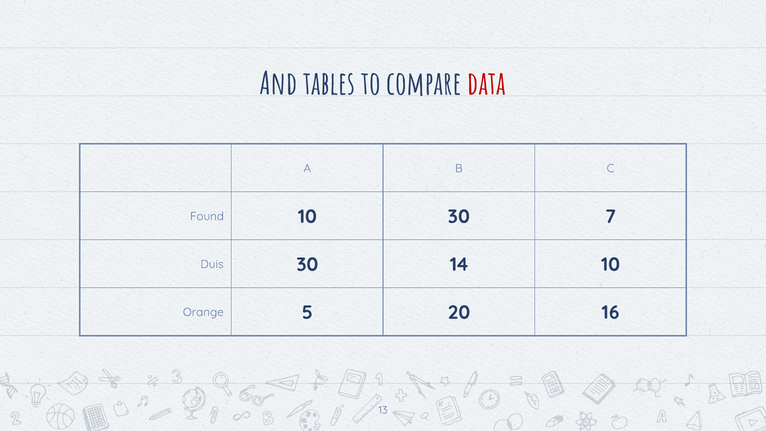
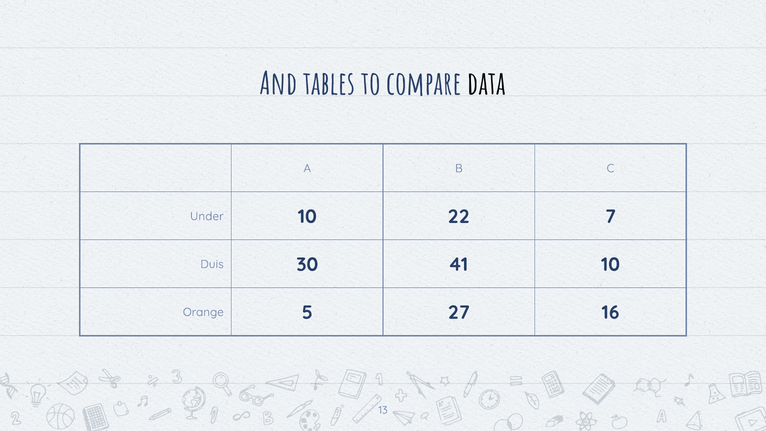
data colour: red -> black
Found: Found -> Under
10 30: 30 -> 22
14: 14 -> 41
20: 20 -> 27
